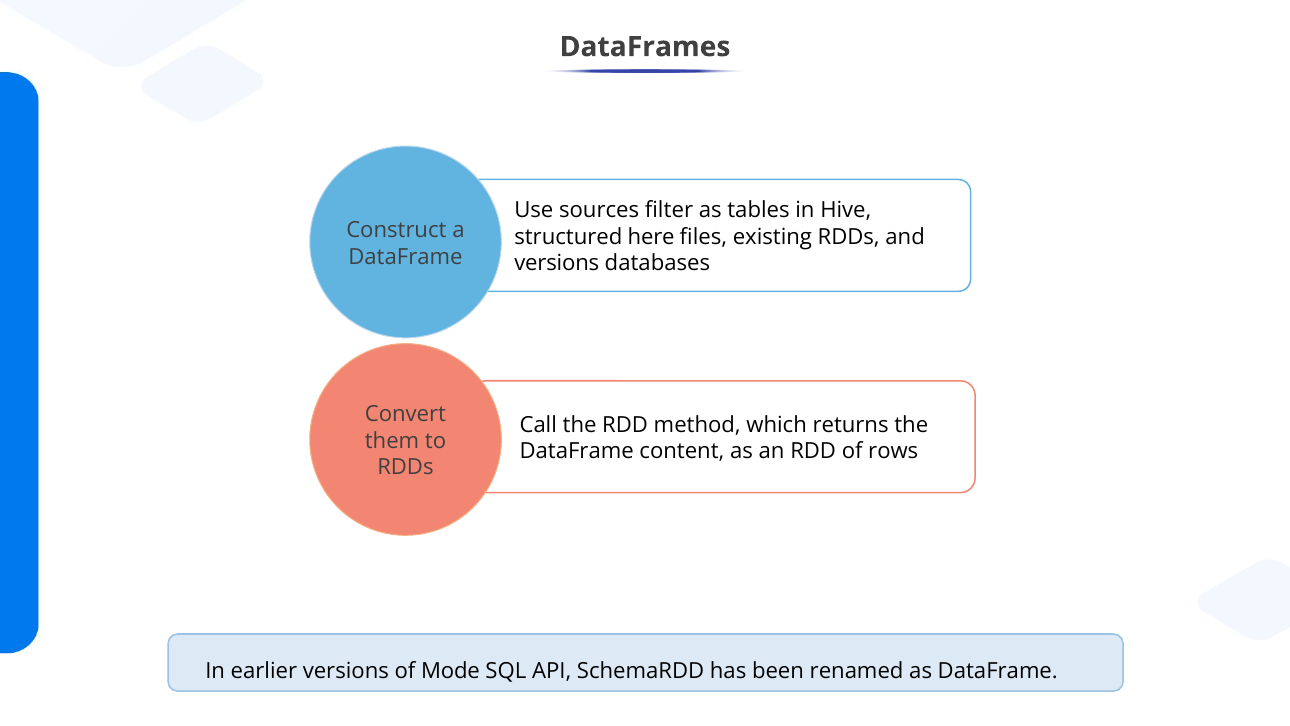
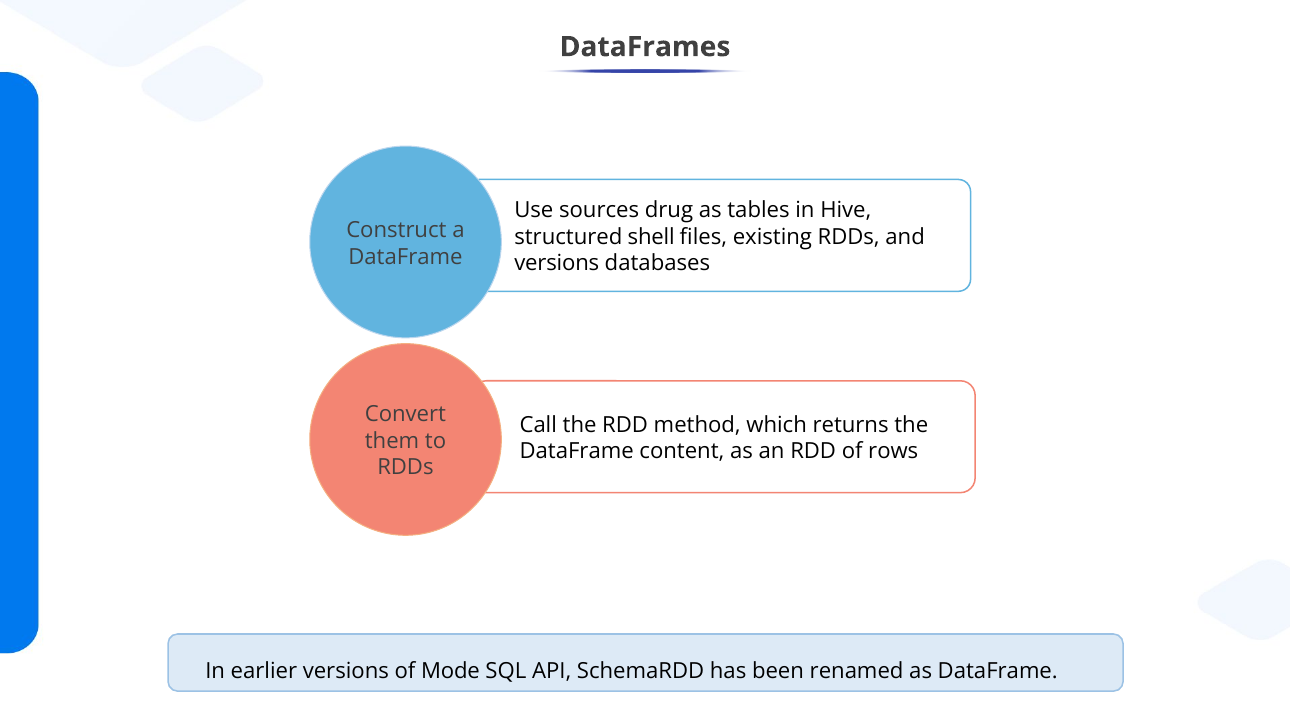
filter: filter -> drug
here: here -> shell
